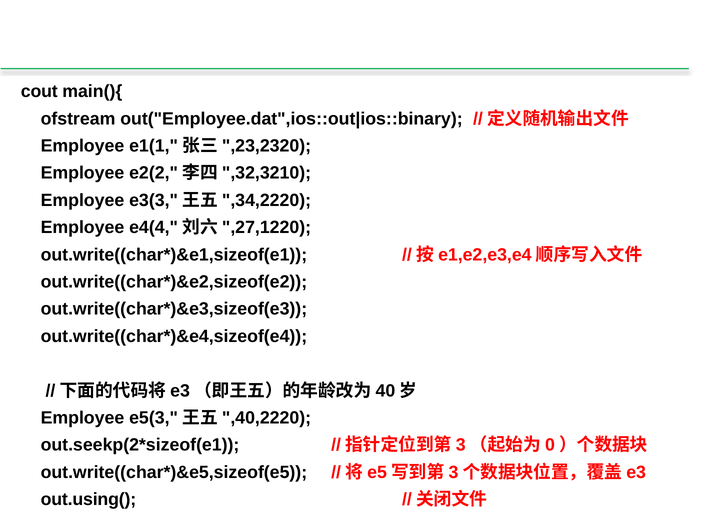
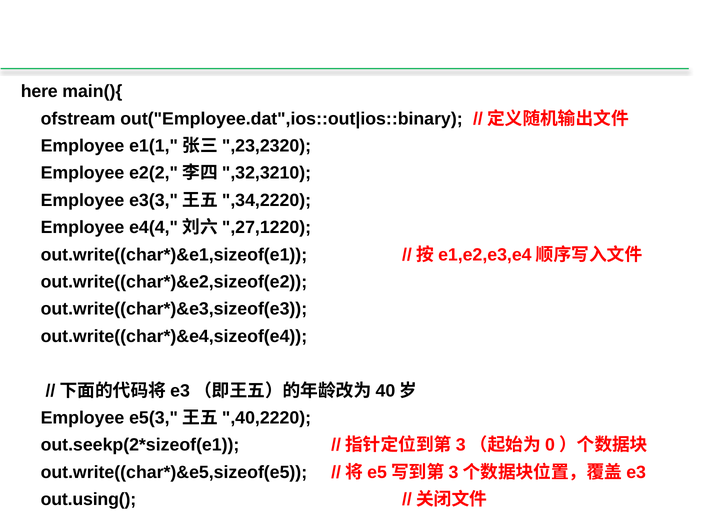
cout: cout -> here
